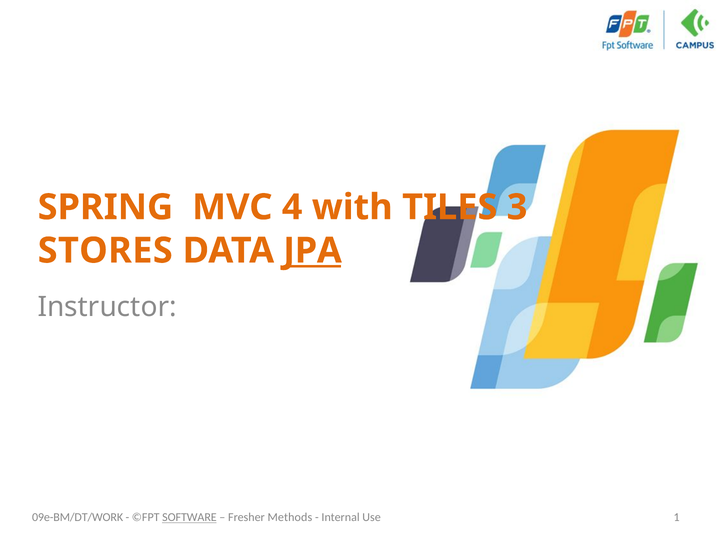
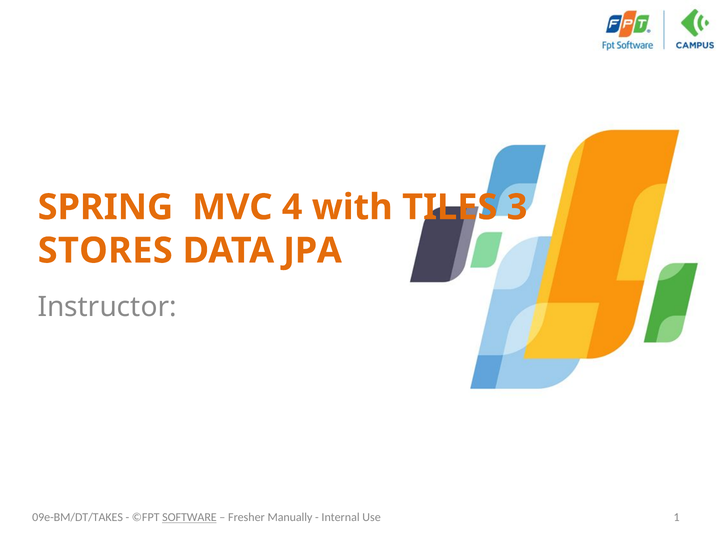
JPA underline: present -> none
09e-BM/DT/WORK: 09e-BM/DT/WORK -> 09e-BM/DT/TAKES
Methods: Methods -> Manually
